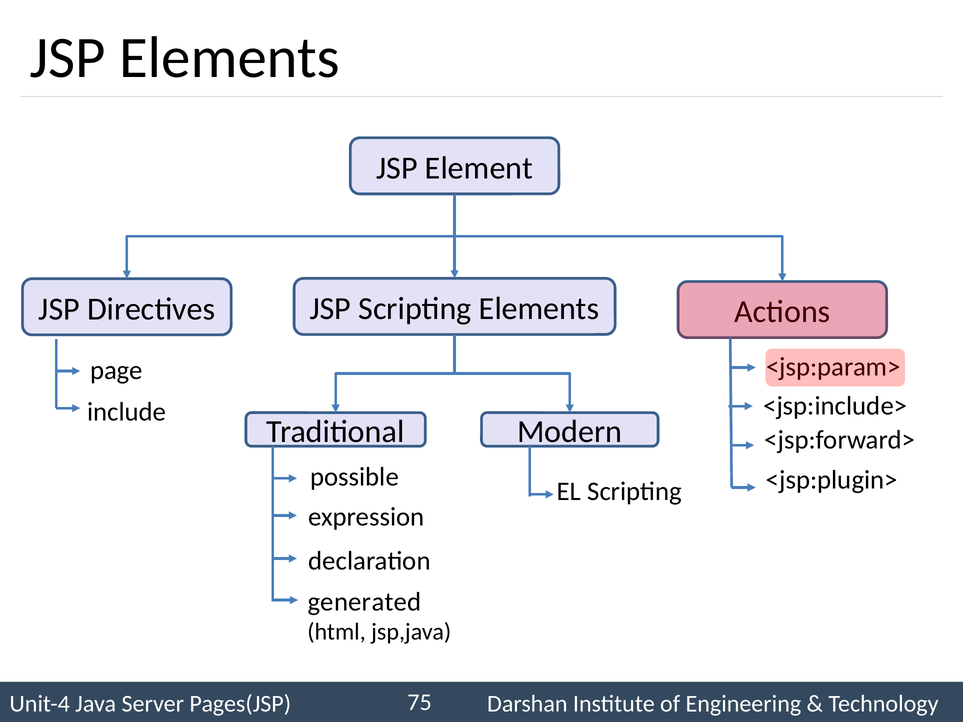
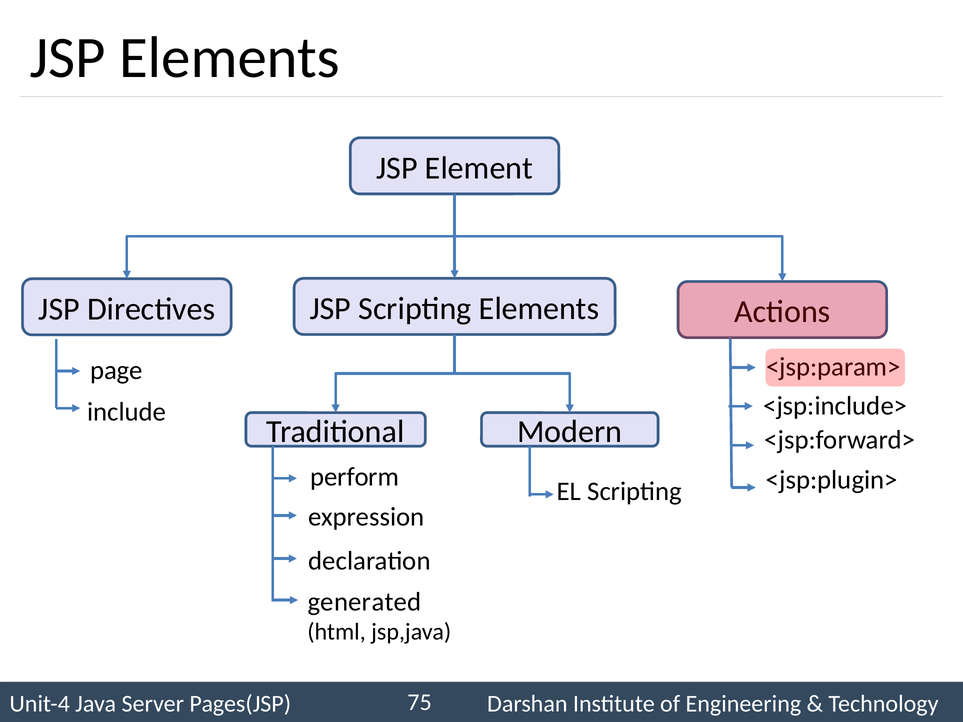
possible: possible -> perform
